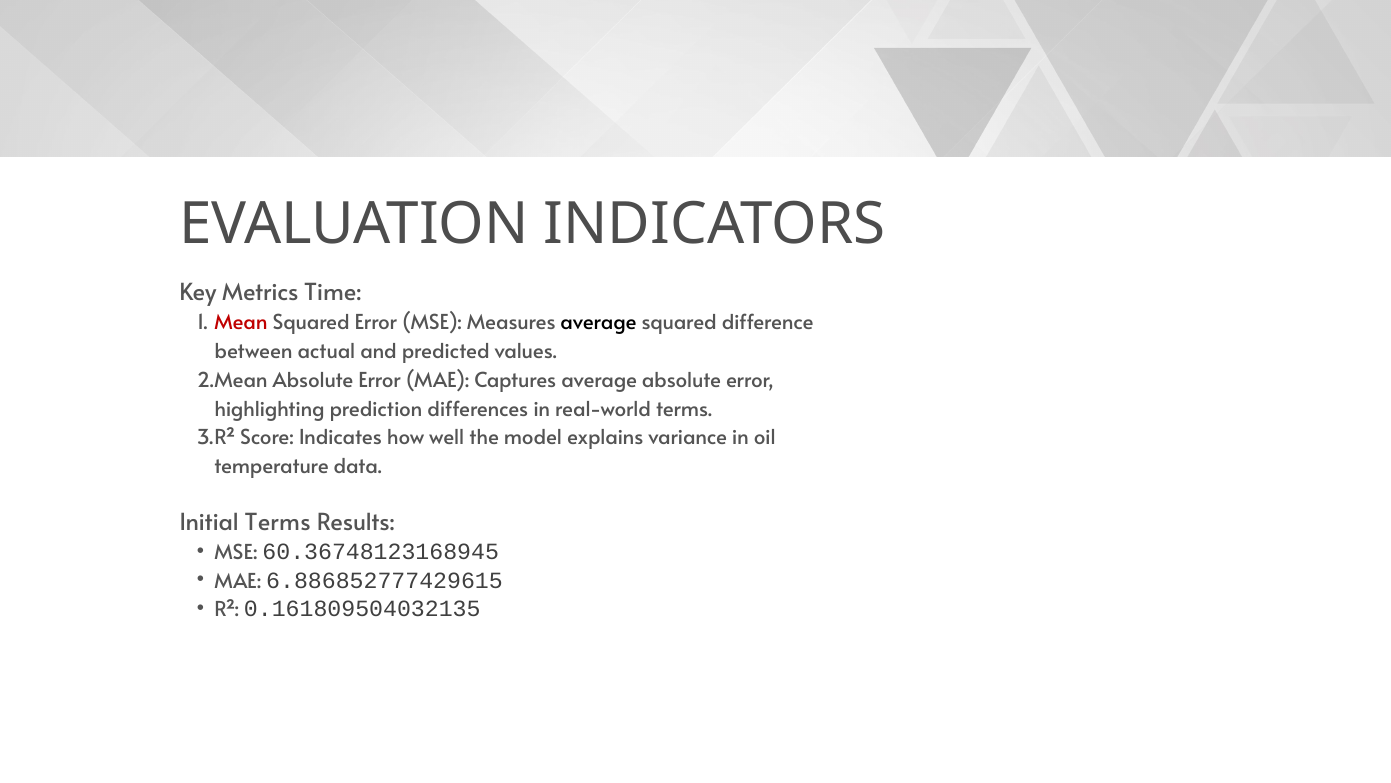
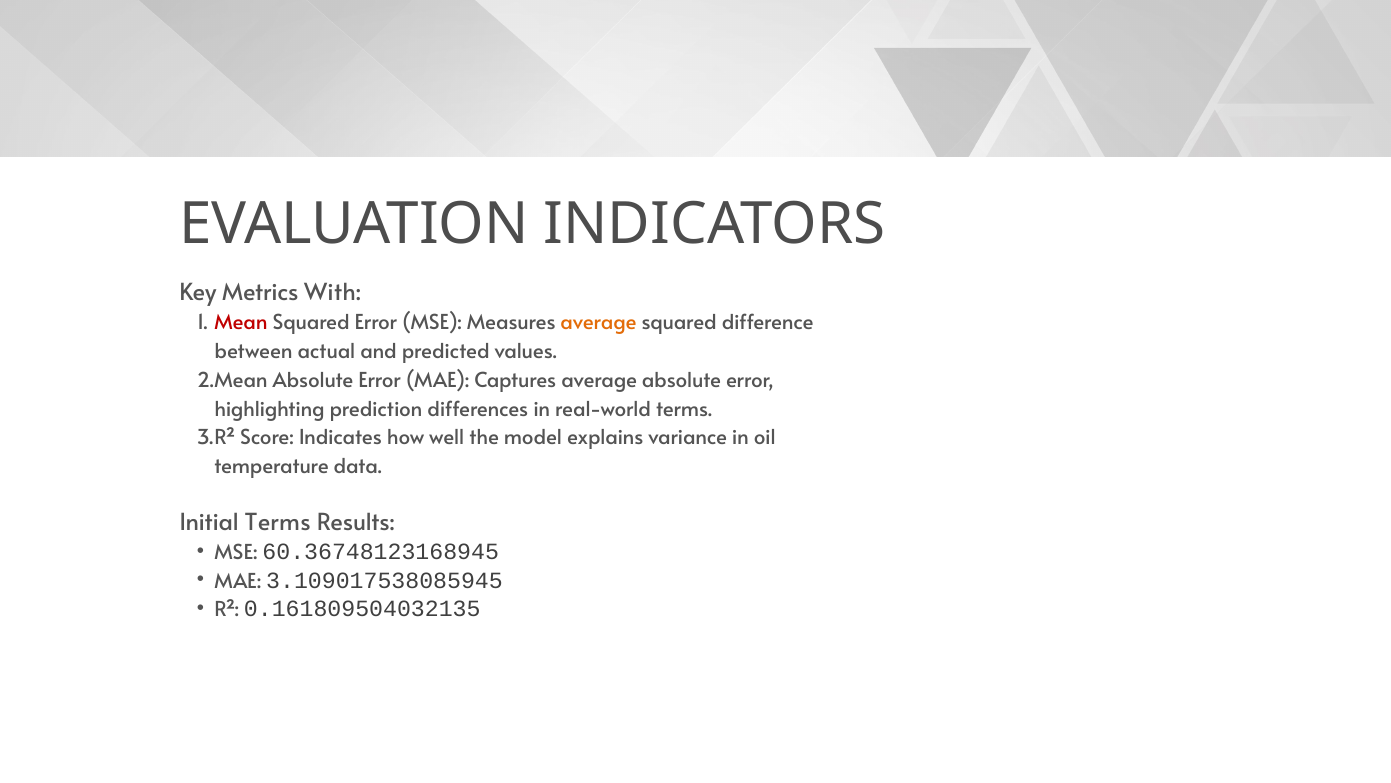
Time: Time -> With
average at (599, 323) colour: black -> orange
6.886852777429615: 6.886852777429615 -> 3.109017538085945
